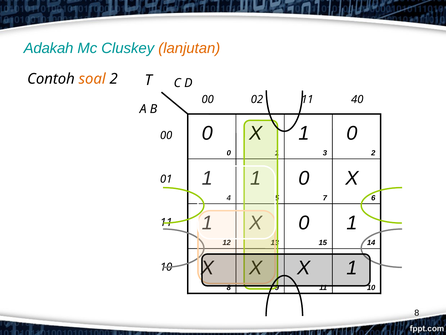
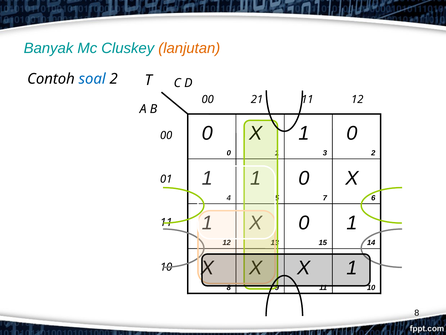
Adakah: Adakah -> Banyak
soal colour: orange -> blue
02: 02 -> 21
11 40: 40 -> 12
